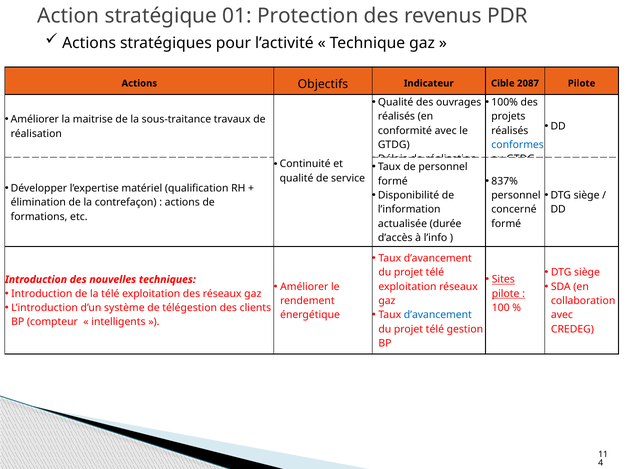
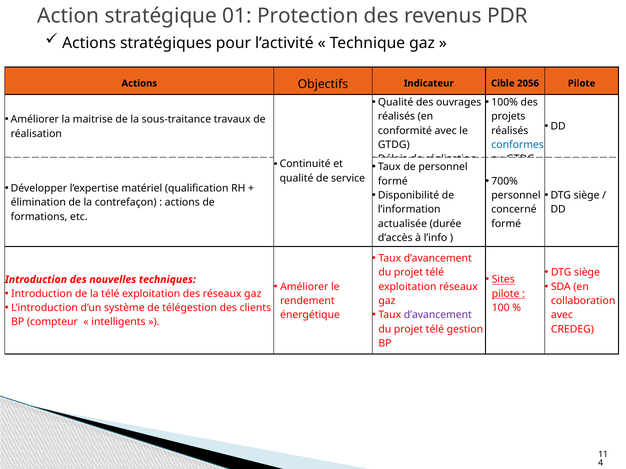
2087: 2087 -> 2056
837%: 837% -> 700%
d’avancement at (438, 315) colour: blue -> purple
